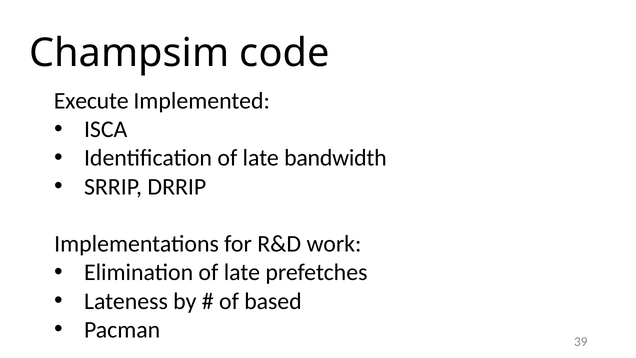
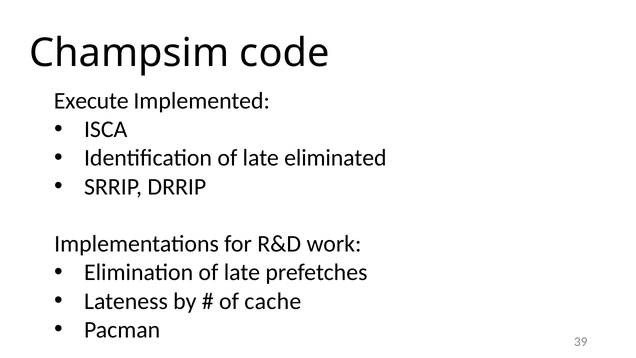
bandwidth: bandwidth -> eliminated
based: based -> cache
